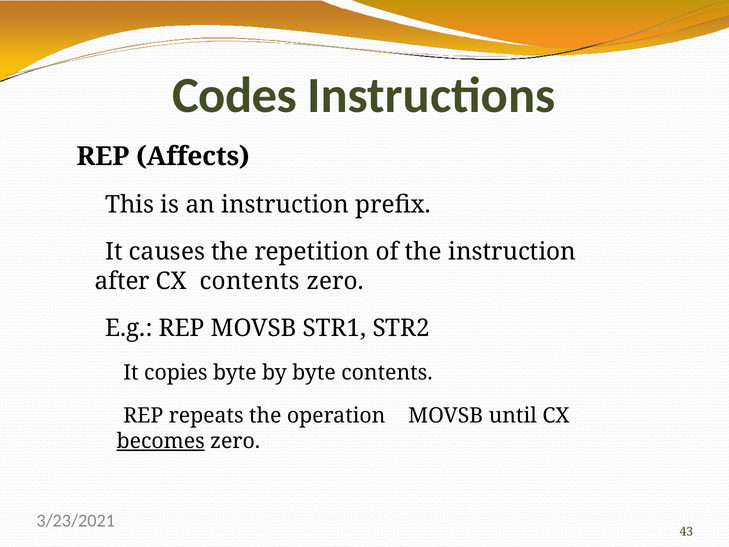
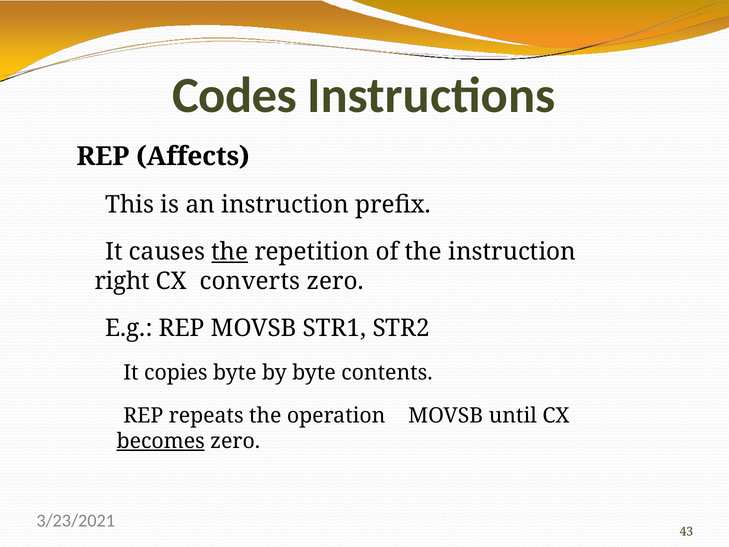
the at (230, 252) underline: none -> present
after: after -> right
CX contents: contents -> converts
